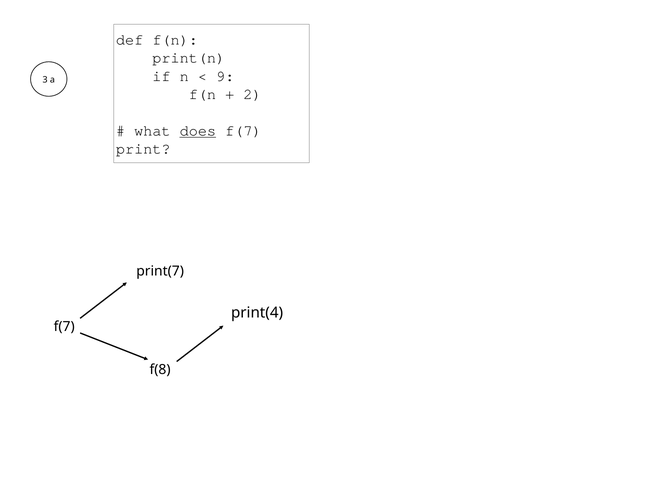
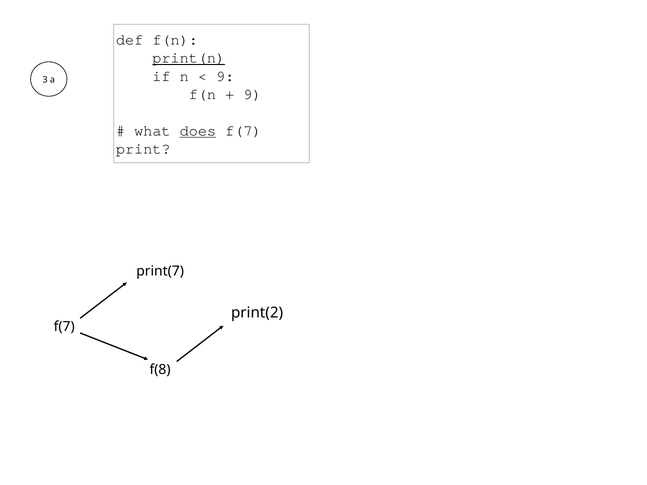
print(n underline: none -> present
2 at (252, 94): 2 -> 9
print(4: print(4 -> print(2
